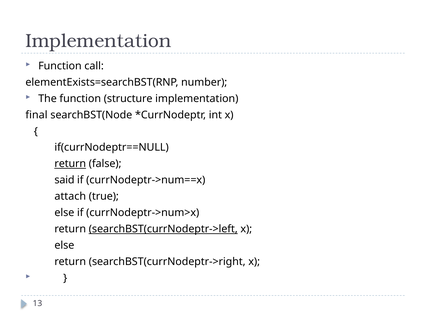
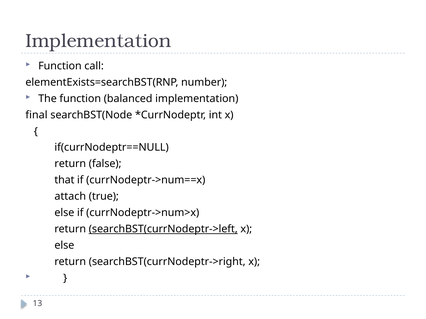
structure: structure -> balanced
return at (70, 164) underline: present -> none
said: said -> that
